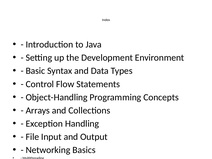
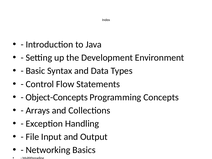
Object-Handling: Object-Handling -> Object-Concepts
